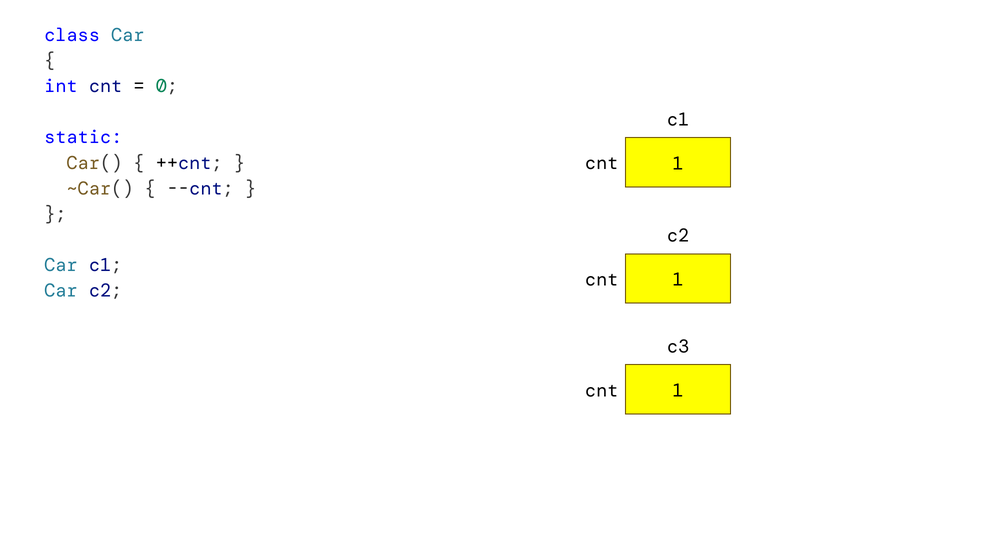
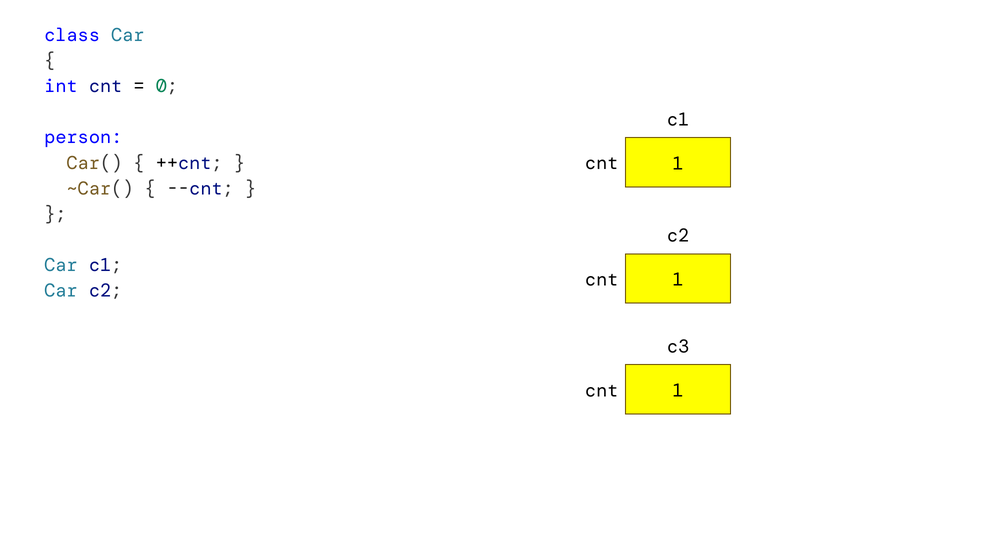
static: static -> person
